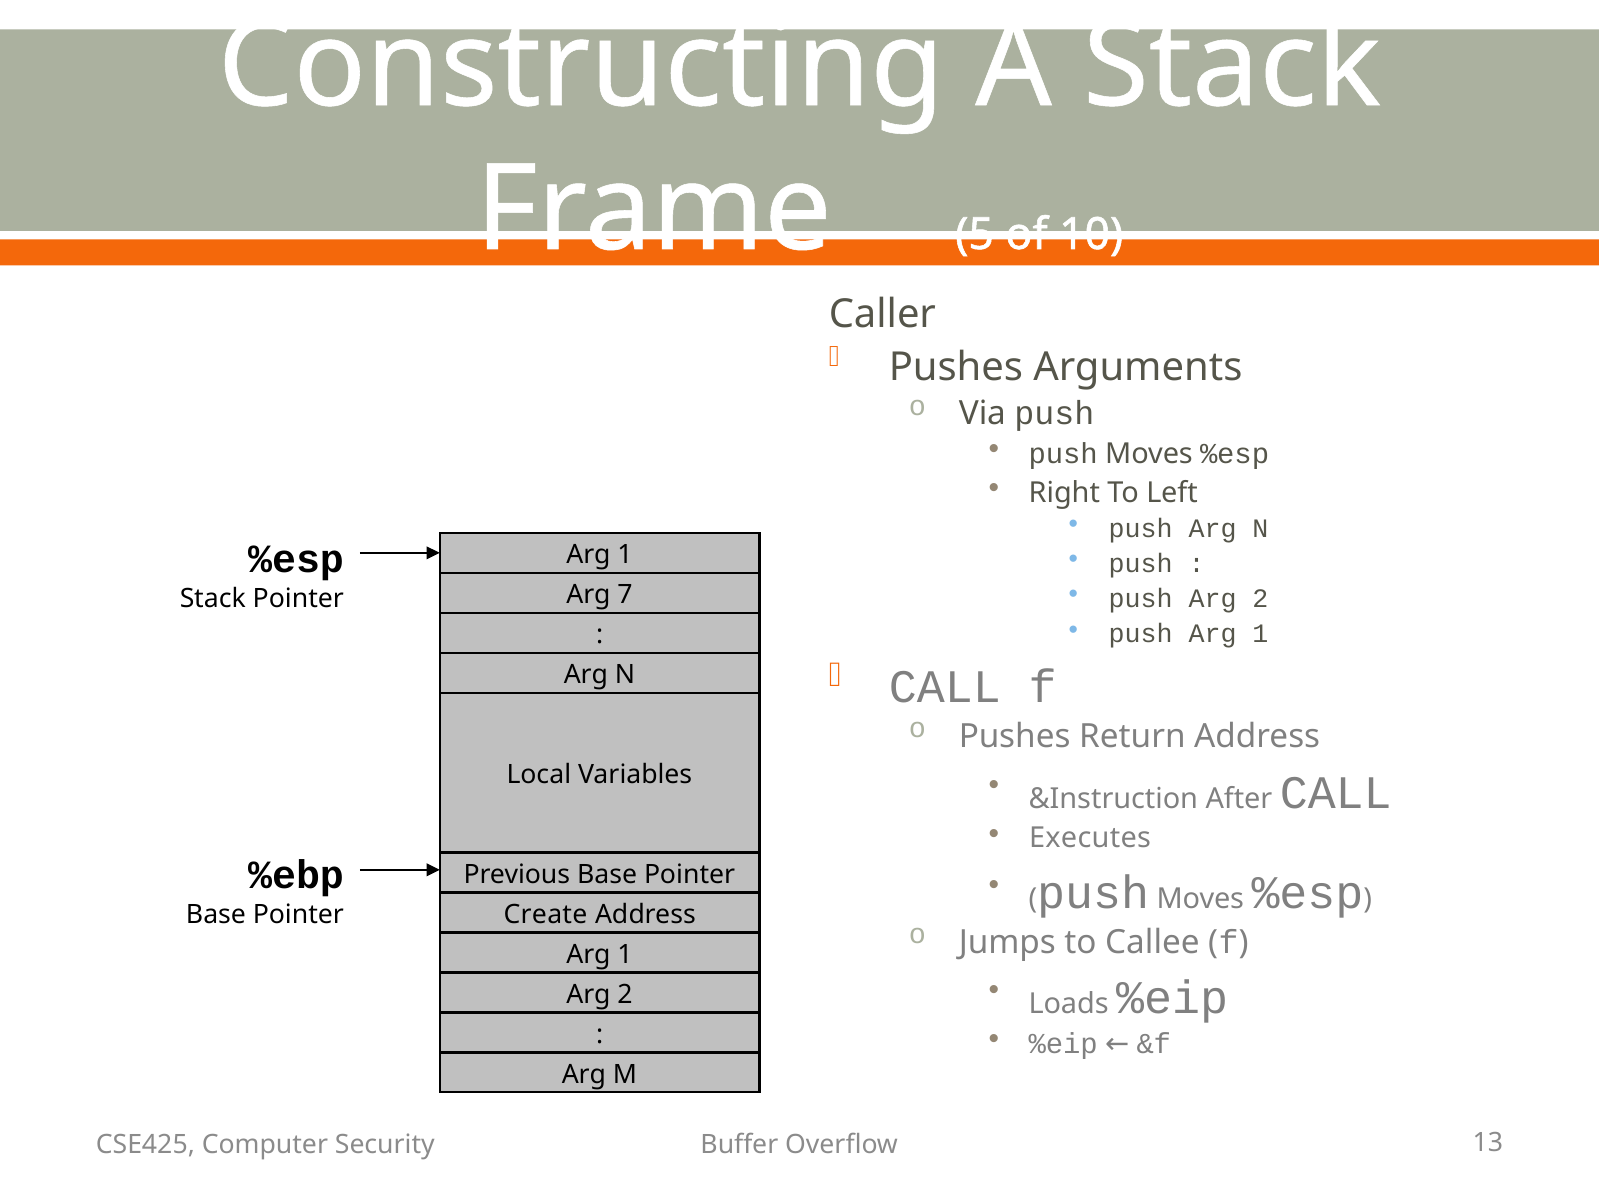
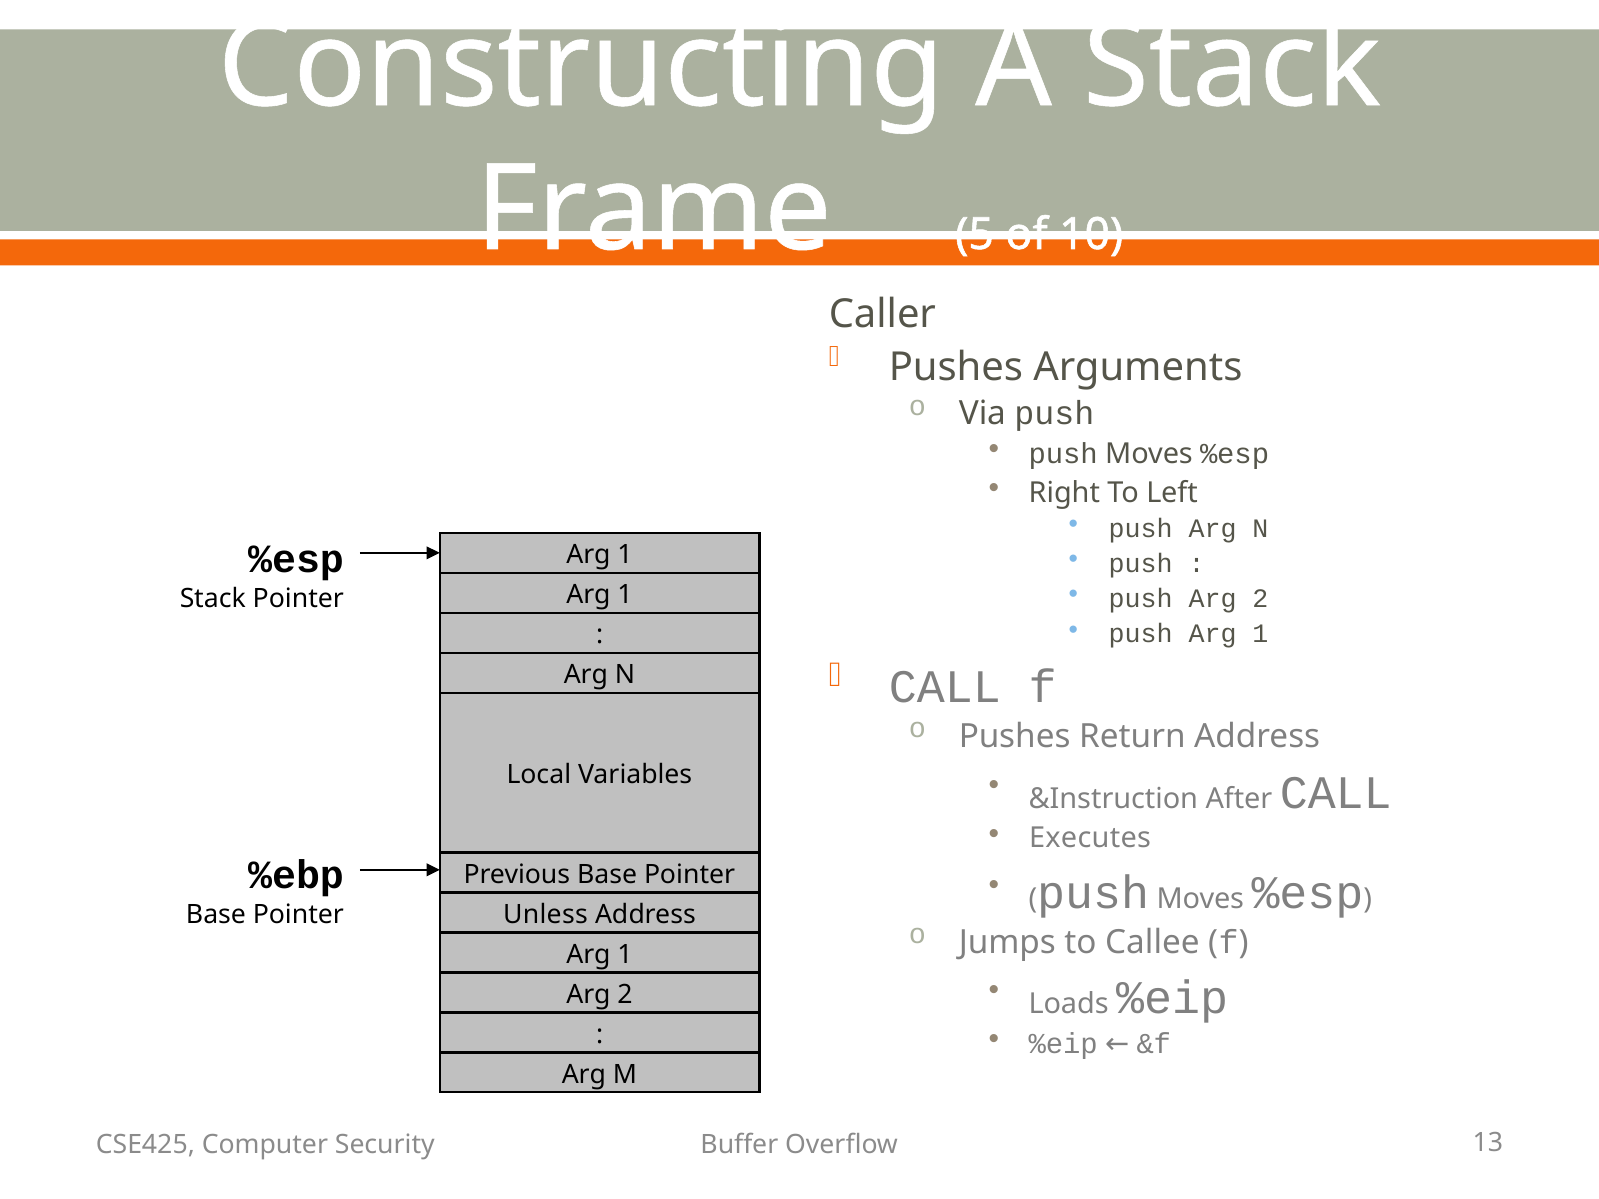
7 at (625, 595): 7 -> 1
Create: Create -> Unless
